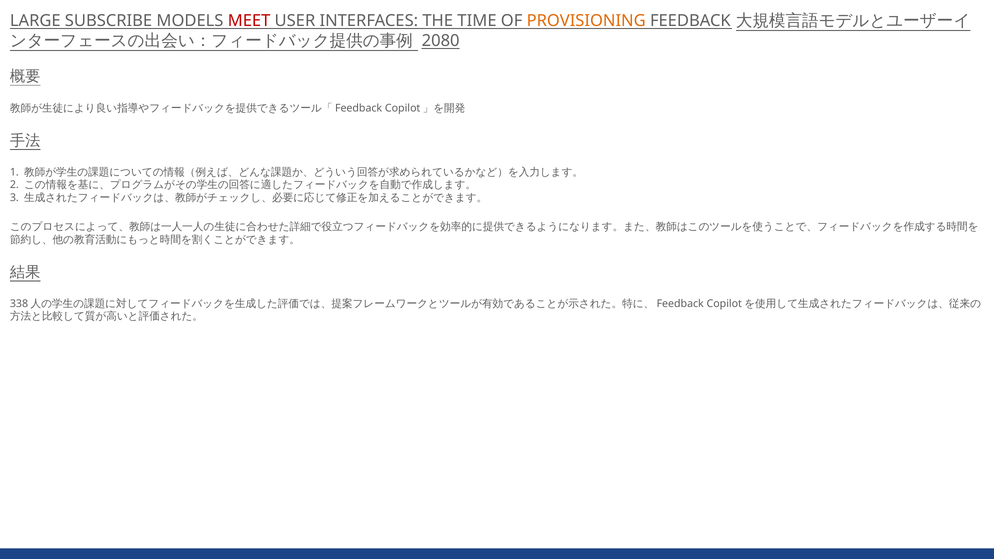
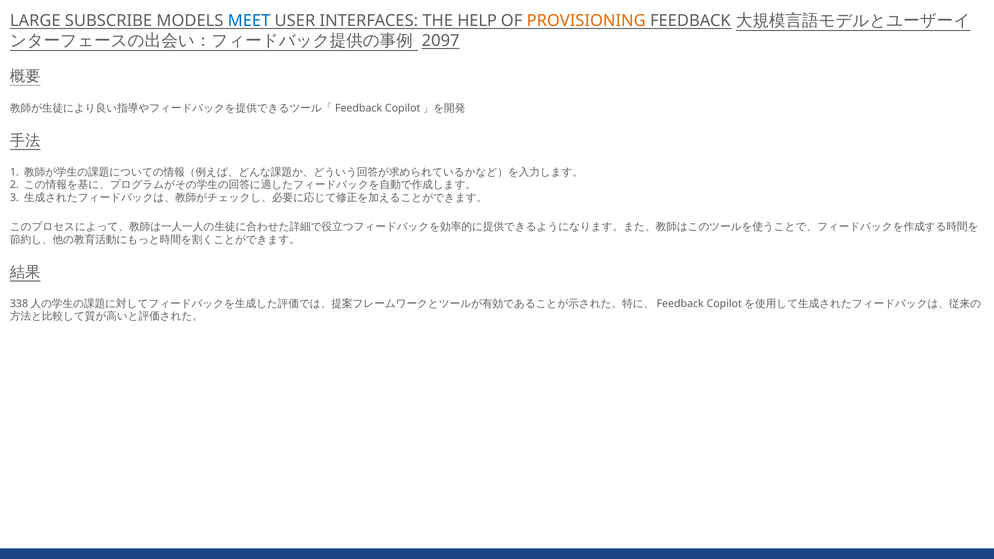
MEET colour: red -> blue
TIME: TIME -> HELP
2080: 2080 -> 2097
